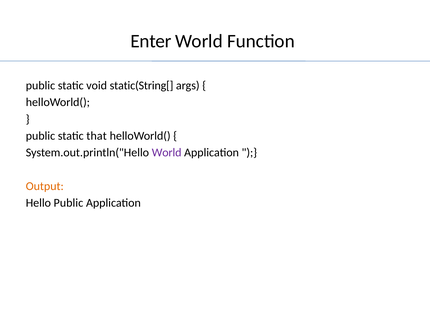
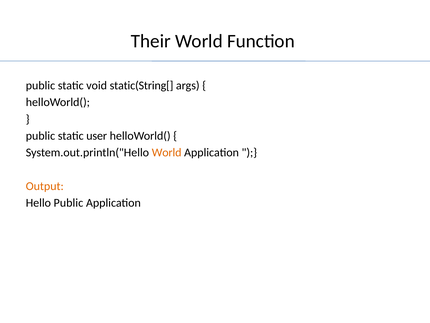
Enter: Enter -> Their
that: that -> user
World at (167, 152) colour: purple -> orange
